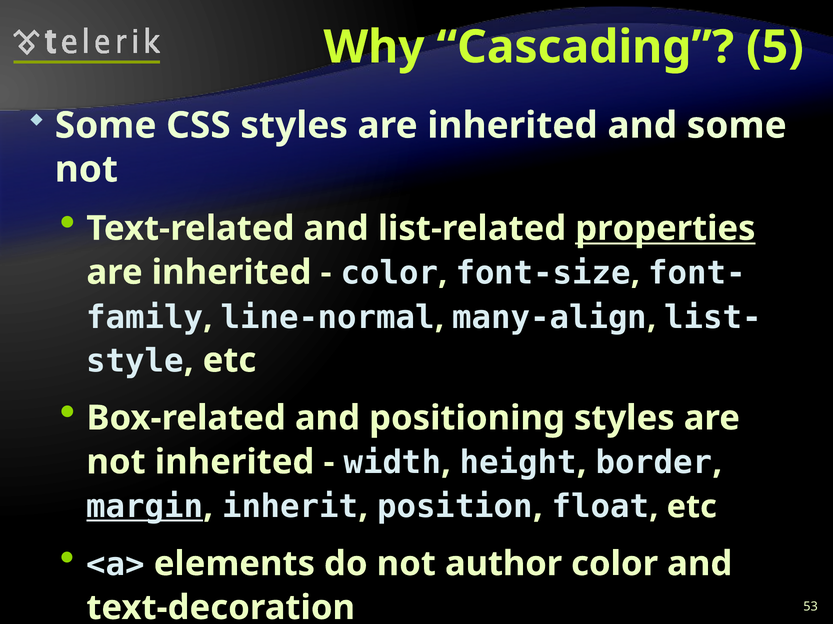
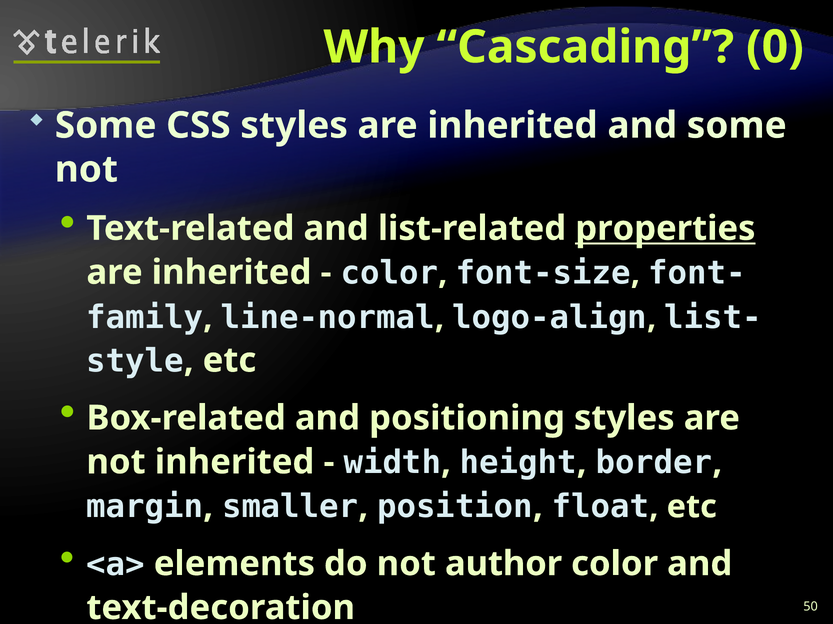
5: 5 -> 0
many-align: many-align -> logo-align
margin underline: present -> none
inherit: inherit -> smaller
53: 53 -> 50
